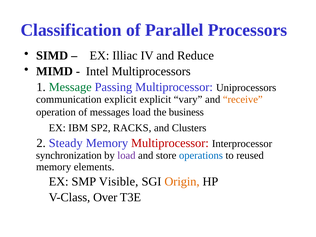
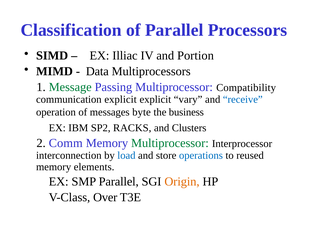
Reduce: Reduce -> Portion
Intel: Intel -> Data
Uniprocessors: Uniprocessors -> Compatibility
receive colour: orange -> blue
messages load: load -> byte
Steady: Steady -> Comm
Multiprocessor at (170, 143) colour: red -> green
synchronization: synchronization -> interconnection
load at (126, 155) colour: purple -> blue
SMP Visible: Visible -> Parallel
